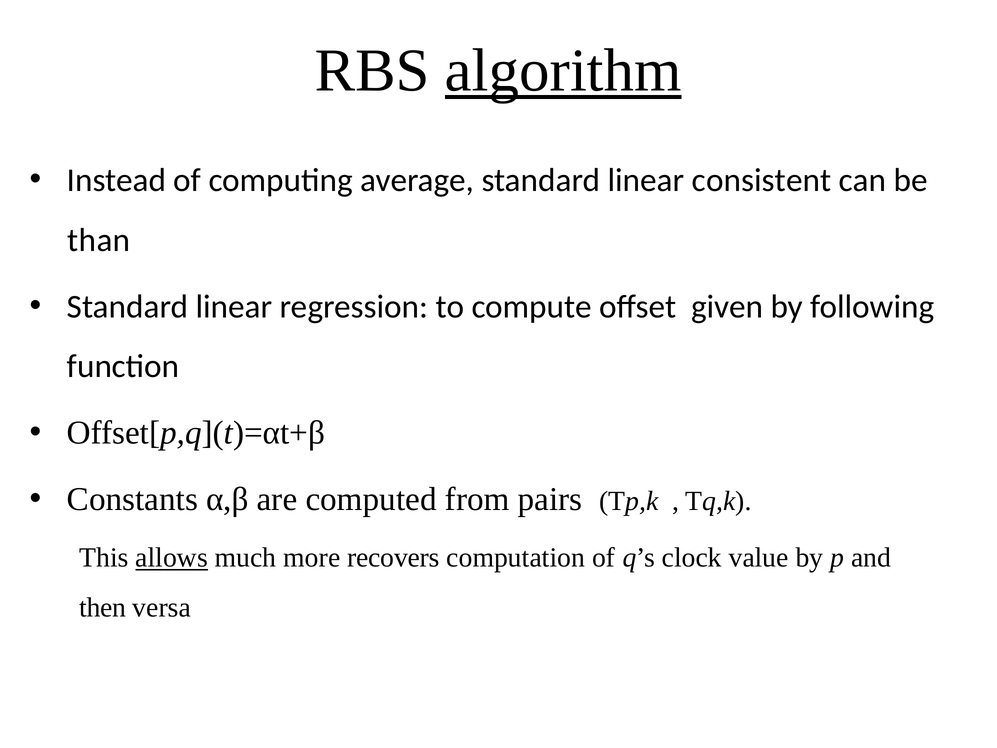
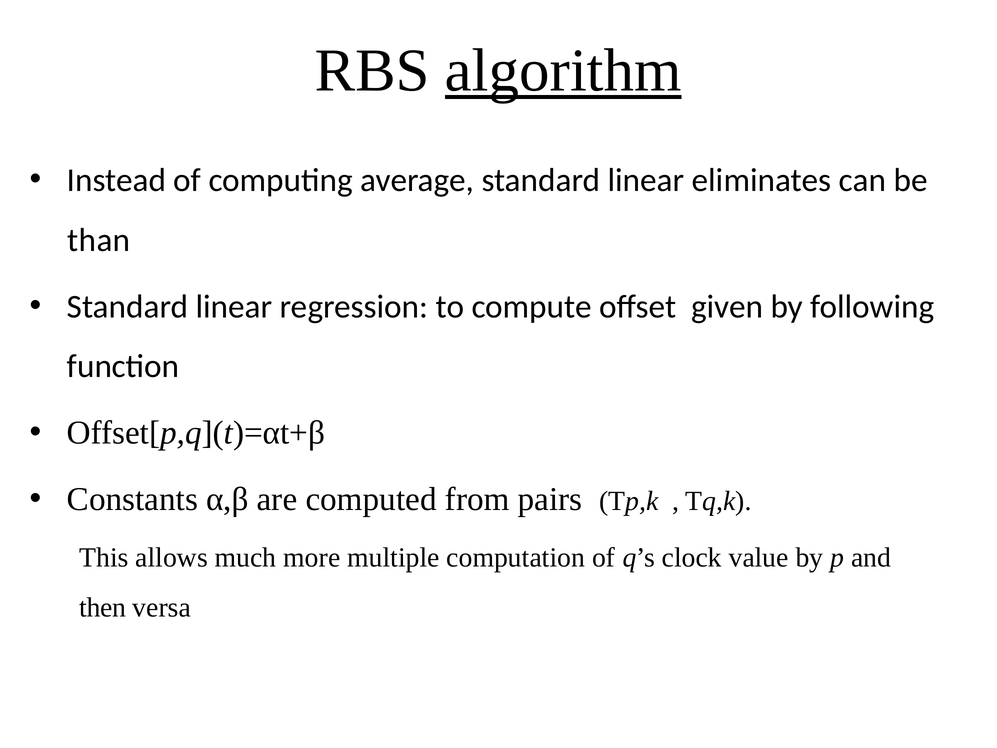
consistent: consistent -> eliminates
allows underline: present -> none
recovers: recovers -> multiple
